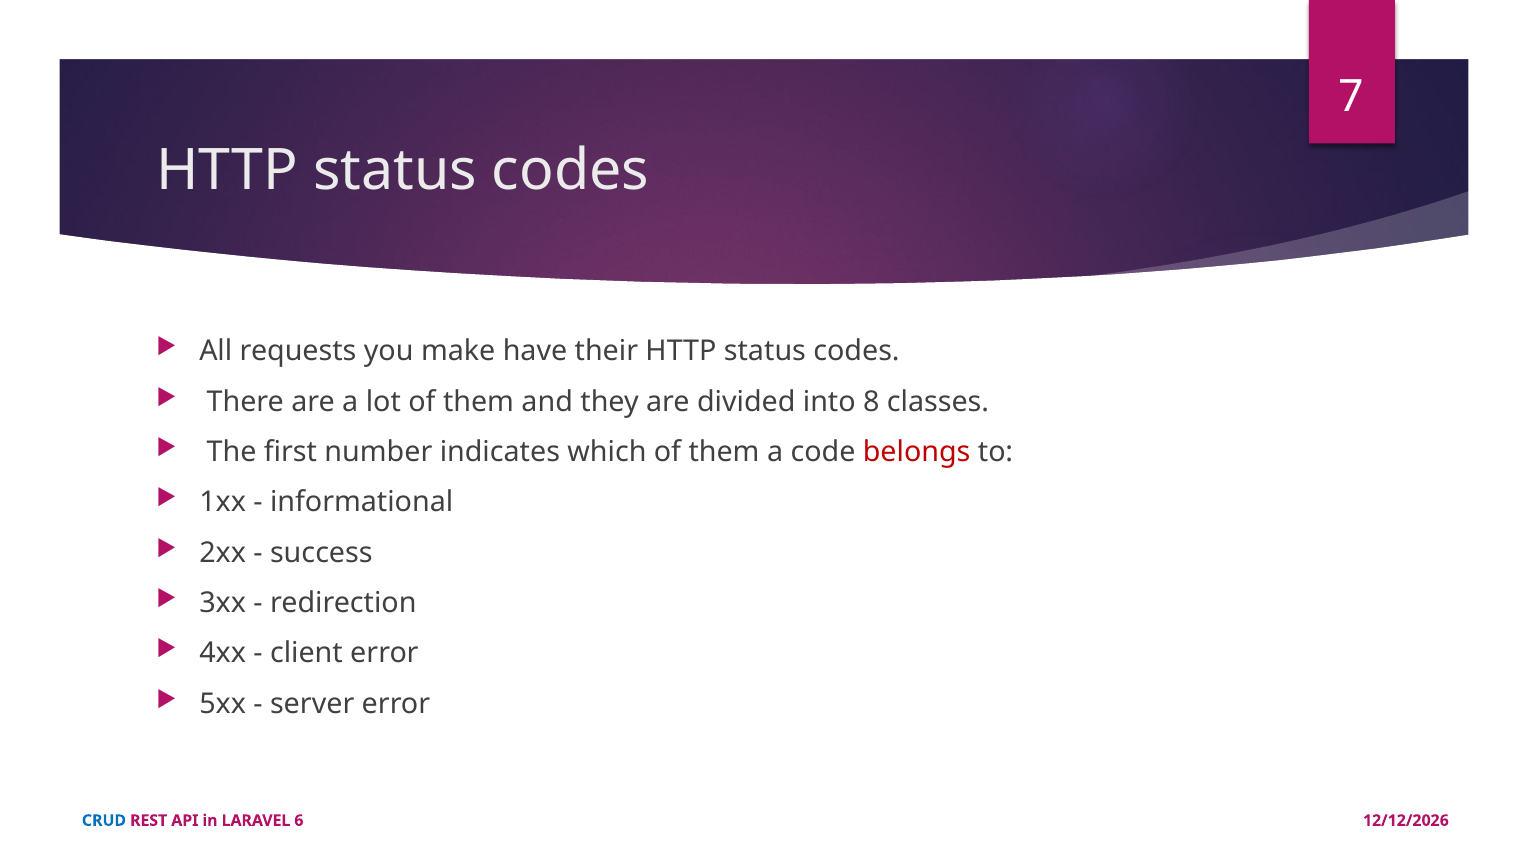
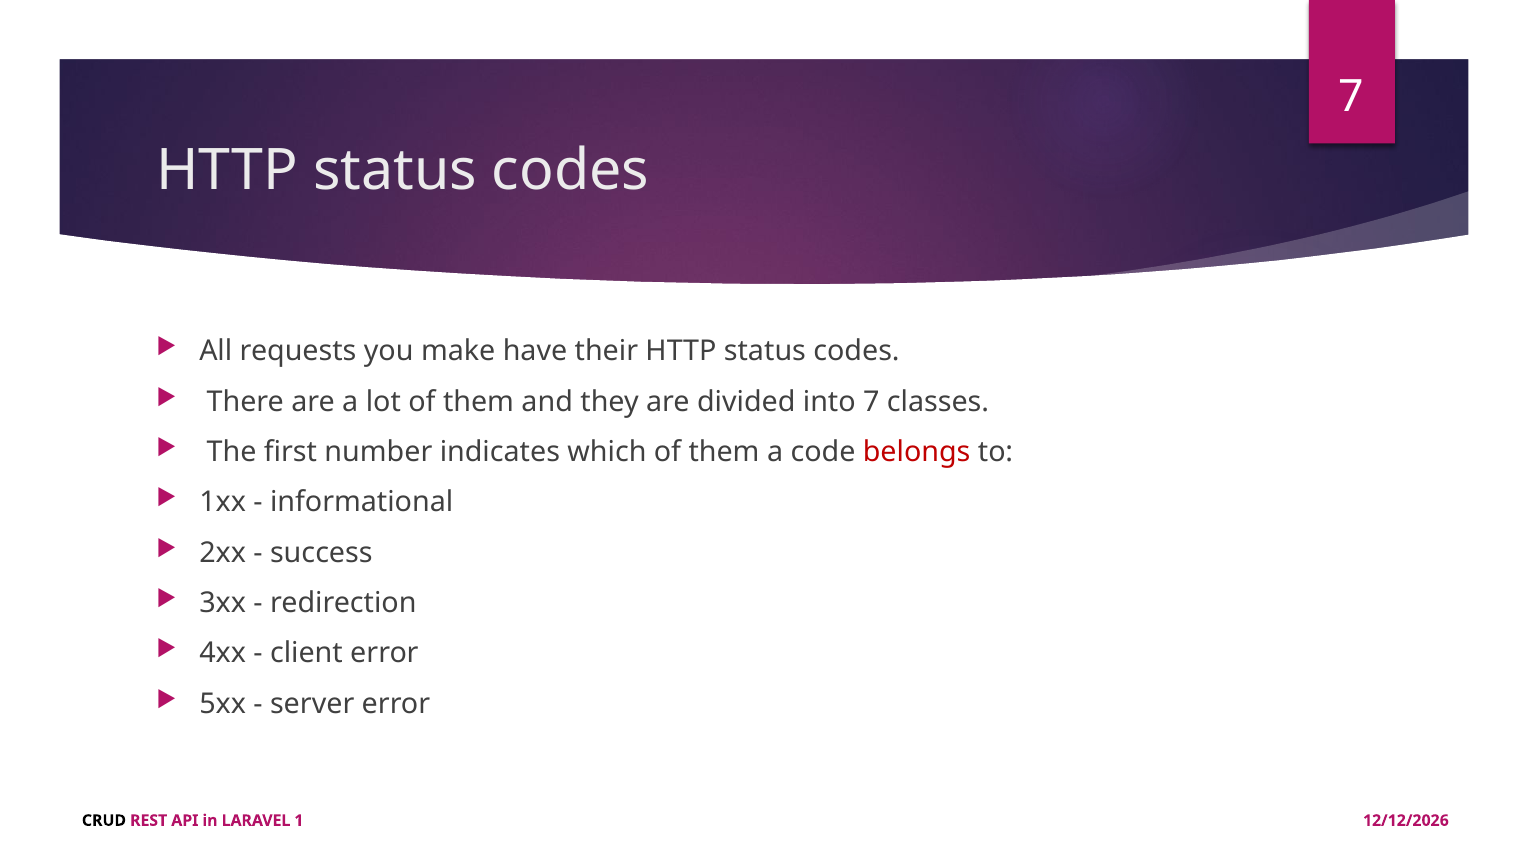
into 8: 8 -> 7
CRUD colour: blue -> black
6: 6 -> 1
